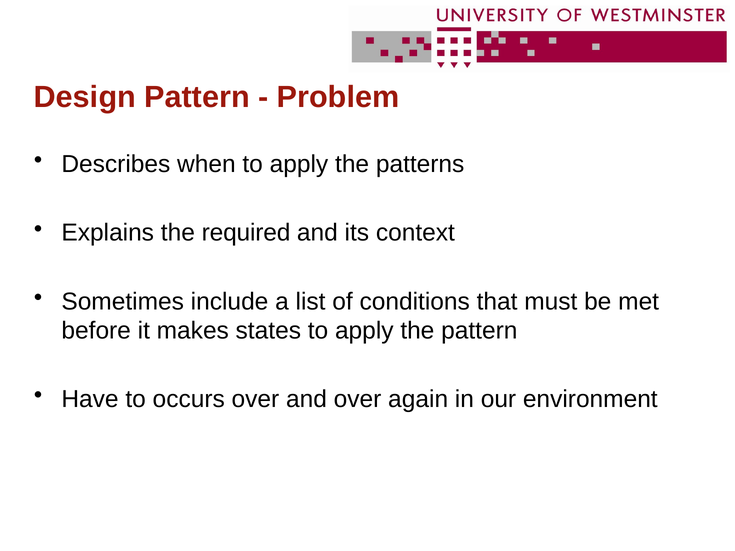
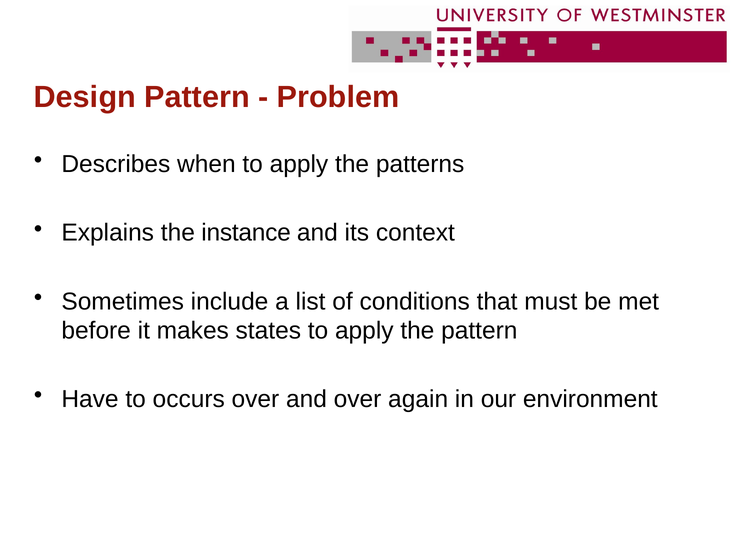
required: required -> instance
